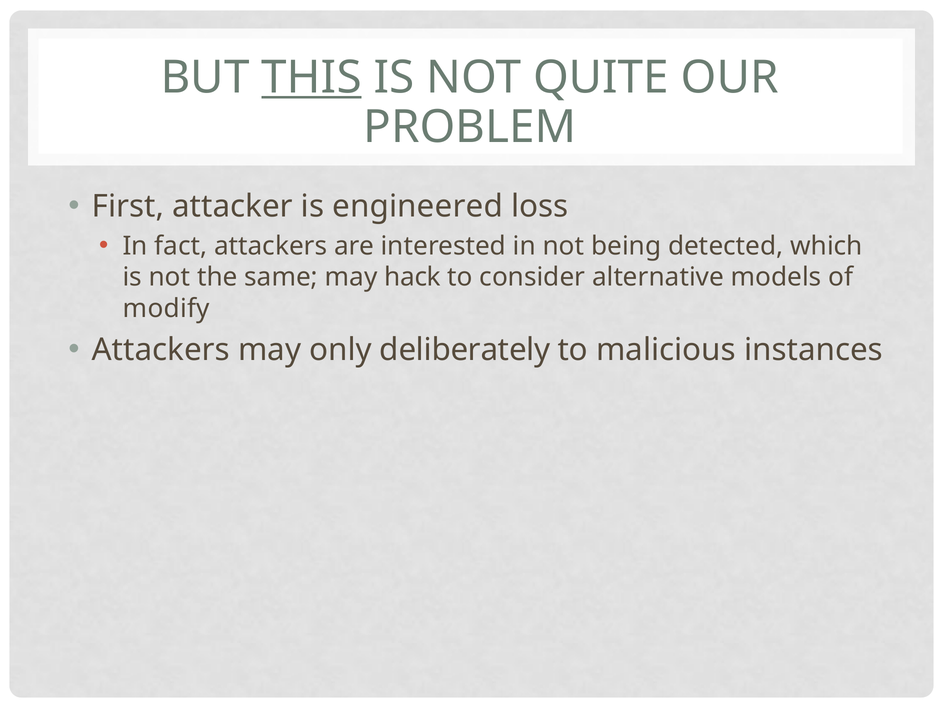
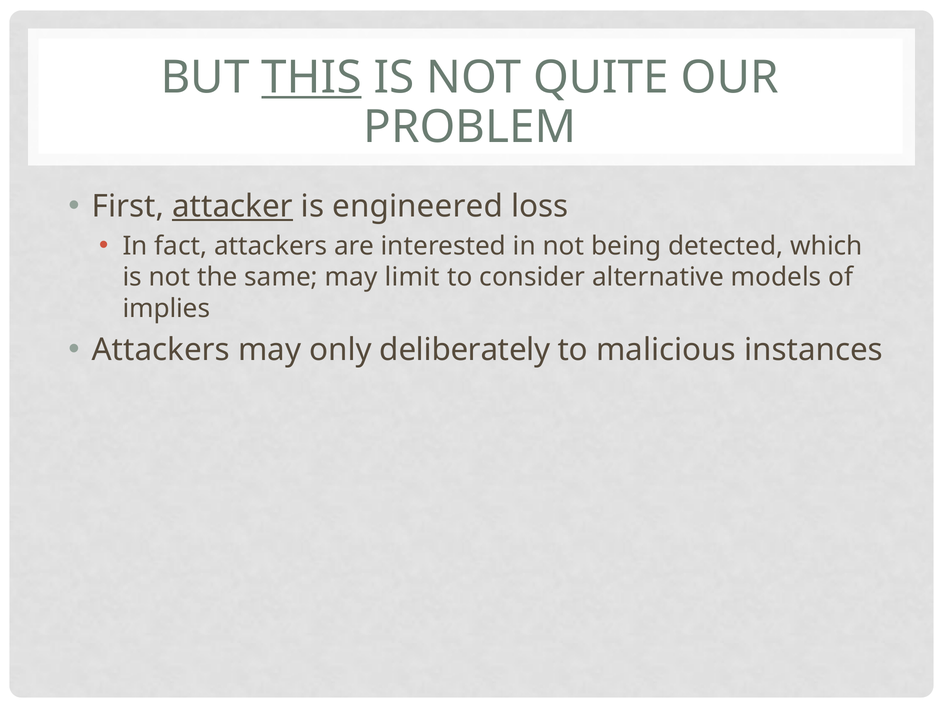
attacker underline: none -> present
hack: hack -> limit
modify: modify -> implies
